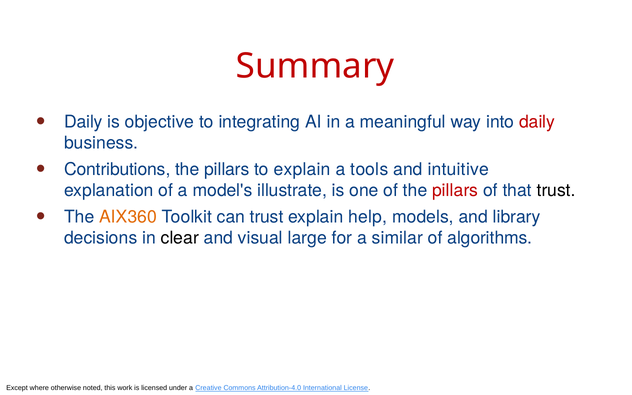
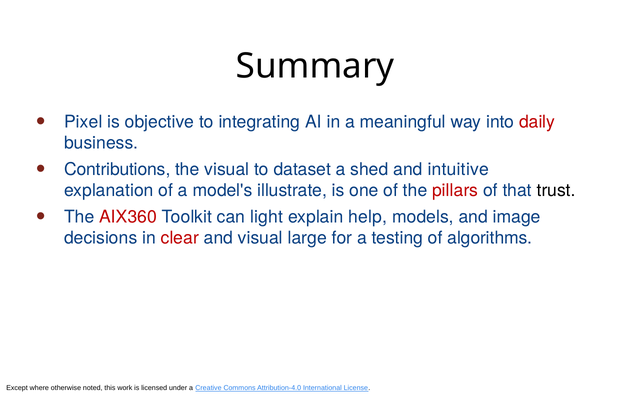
Summary colour: red -> black
Daily at (83, 122): Daily -> Pixel
pillars at (227, 169): pillars -> visual
to explain: explain -> dataset
tools: tools -> shed
AIX360 colour: orange -> red
can trust: trust -> light
library: library -> image
clear colour: black -> red
similar: similar -> testing
